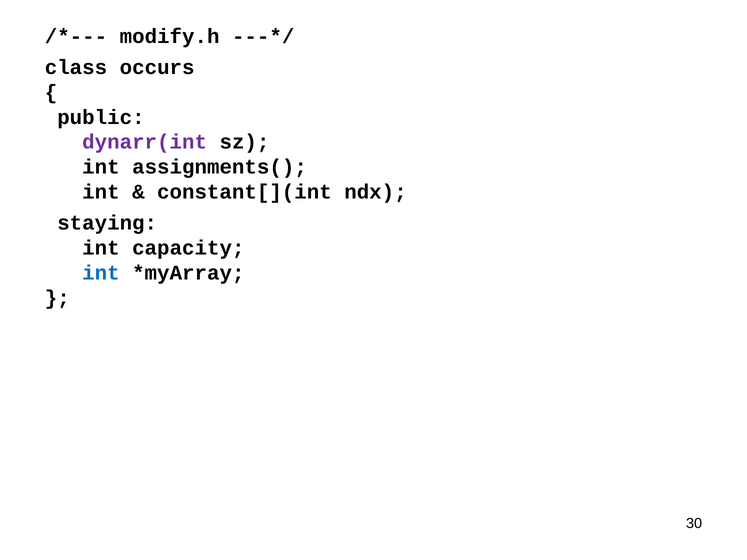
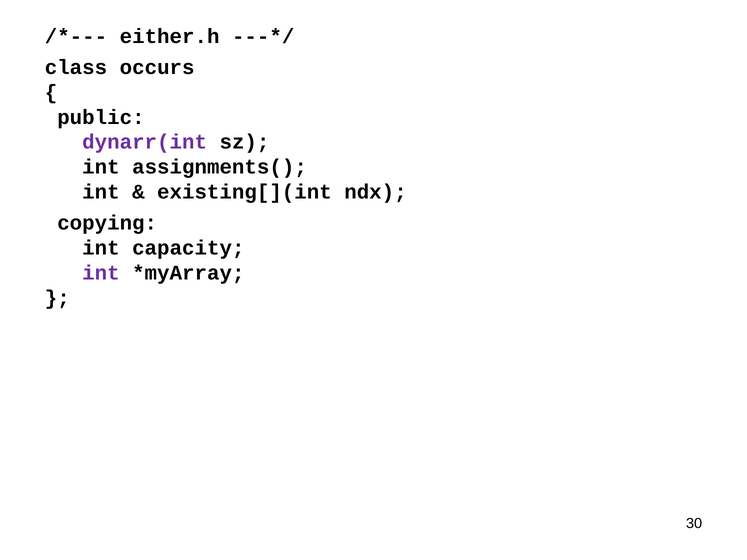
modify.h: modify.h -> either.h
constant[](int: constant[](int -> existing[](int
staying: staying -> copying
int at (101, 273) colour: blue -> purple
